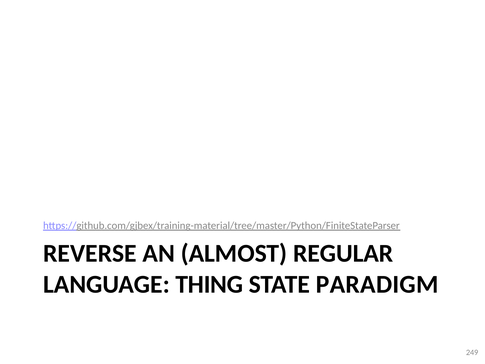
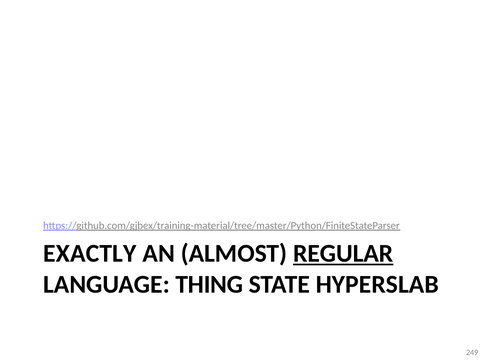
REVERSE: REVERSE -> EXACTLY
REGULAR underline: none -> present
PARADIGM: PARADIGM -> HYPERSLAB
